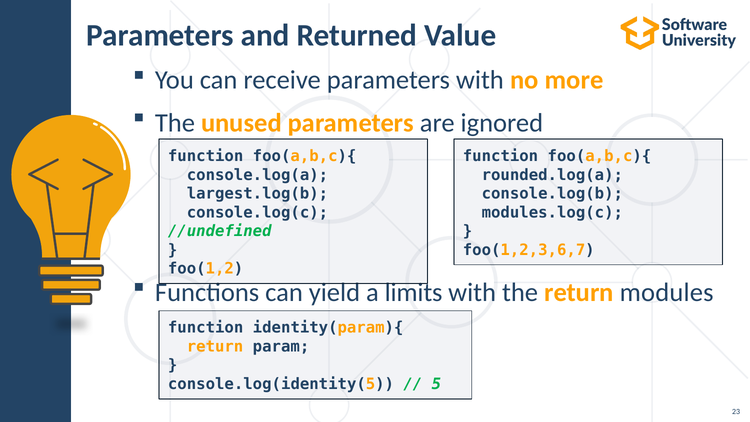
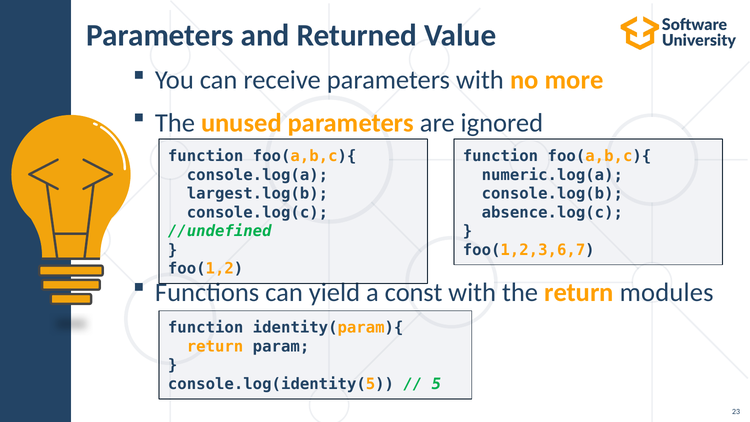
rounded.log(a: rounded.log(a -> numeric.log(a
modules.log(c: modules.log(c -> absence.log(c
limits: limits -> const
